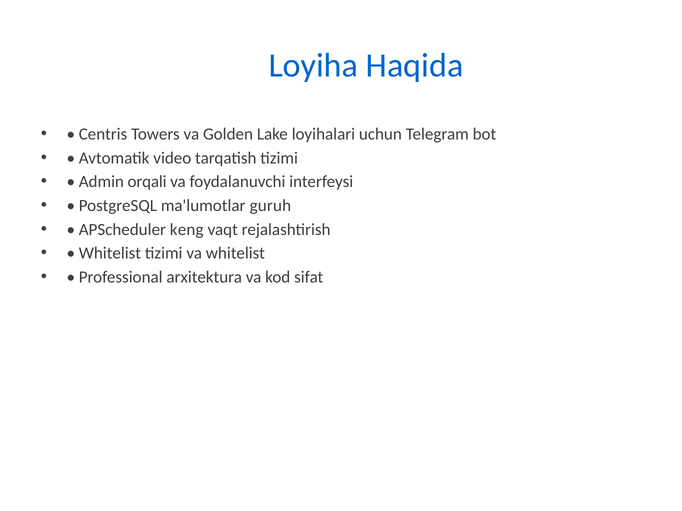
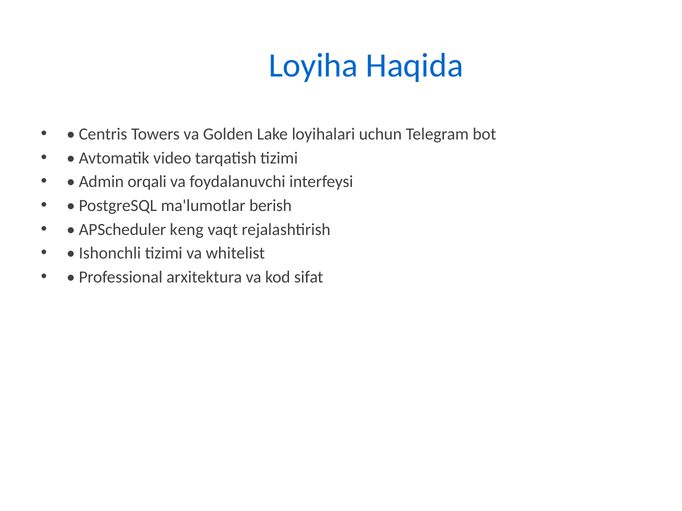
guruh: guruh -> berish
Whitelist at (110, 254): Whitelist -> Ishonchli
